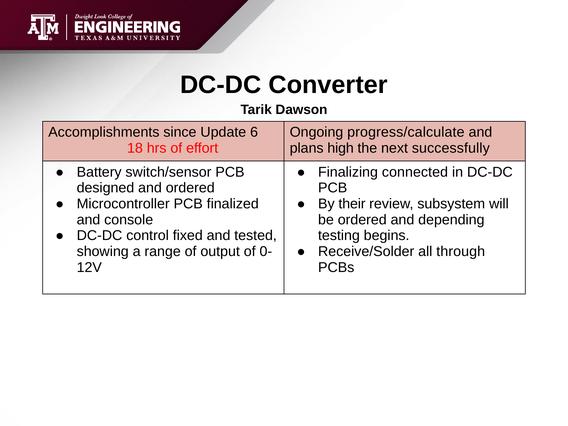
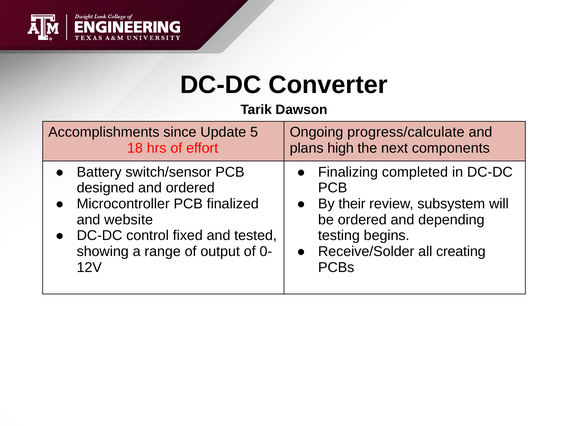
6: 6 -> 5
successfully: successfully -> components
connected: connected -> completed
console: console -> website
through: through -> creating
